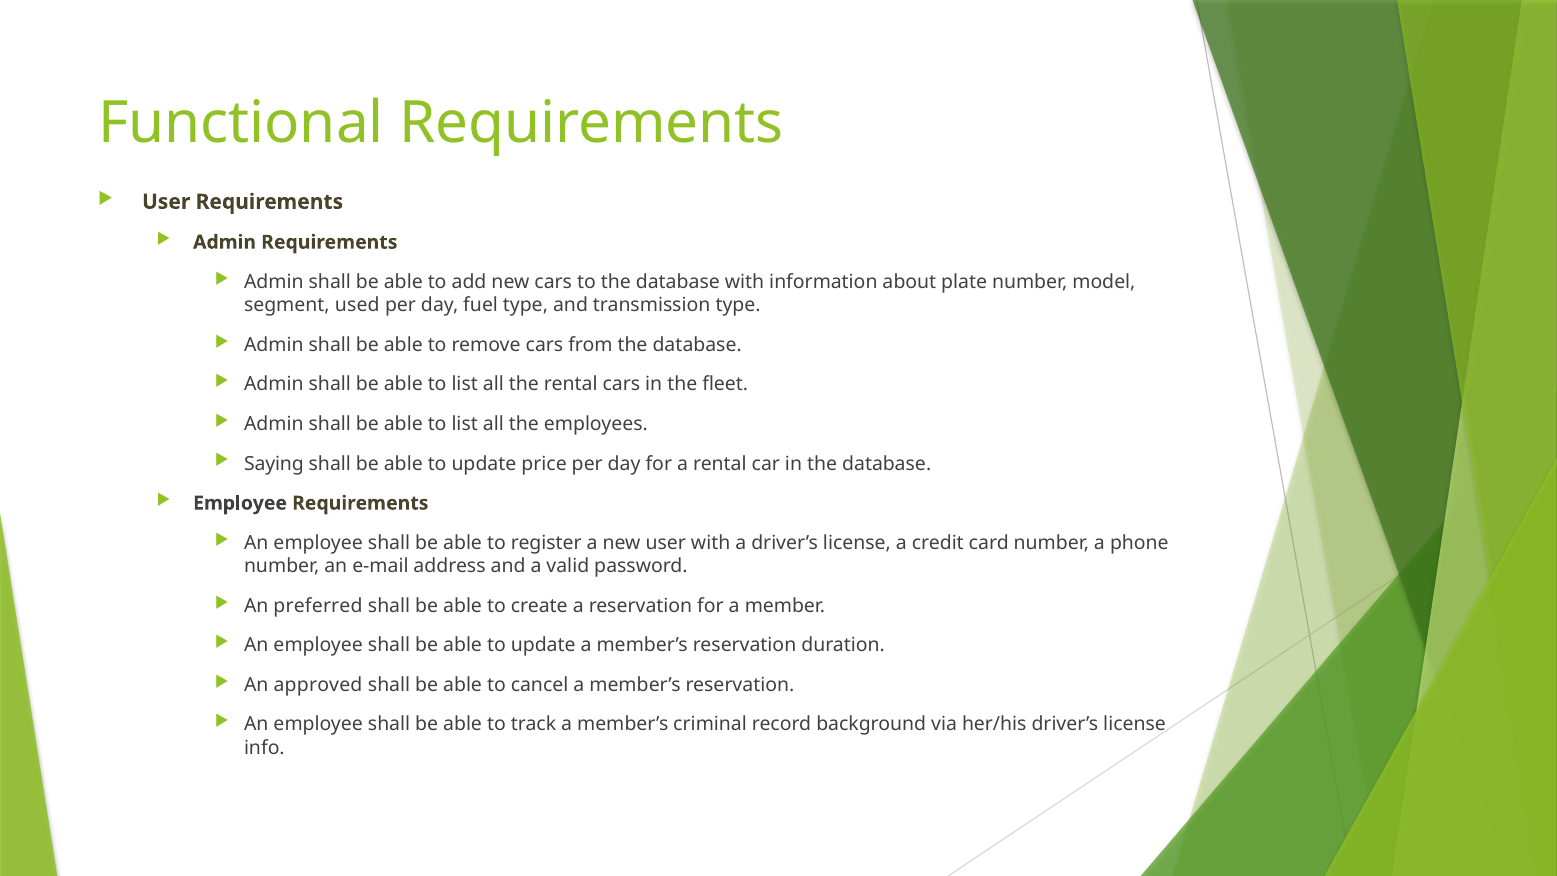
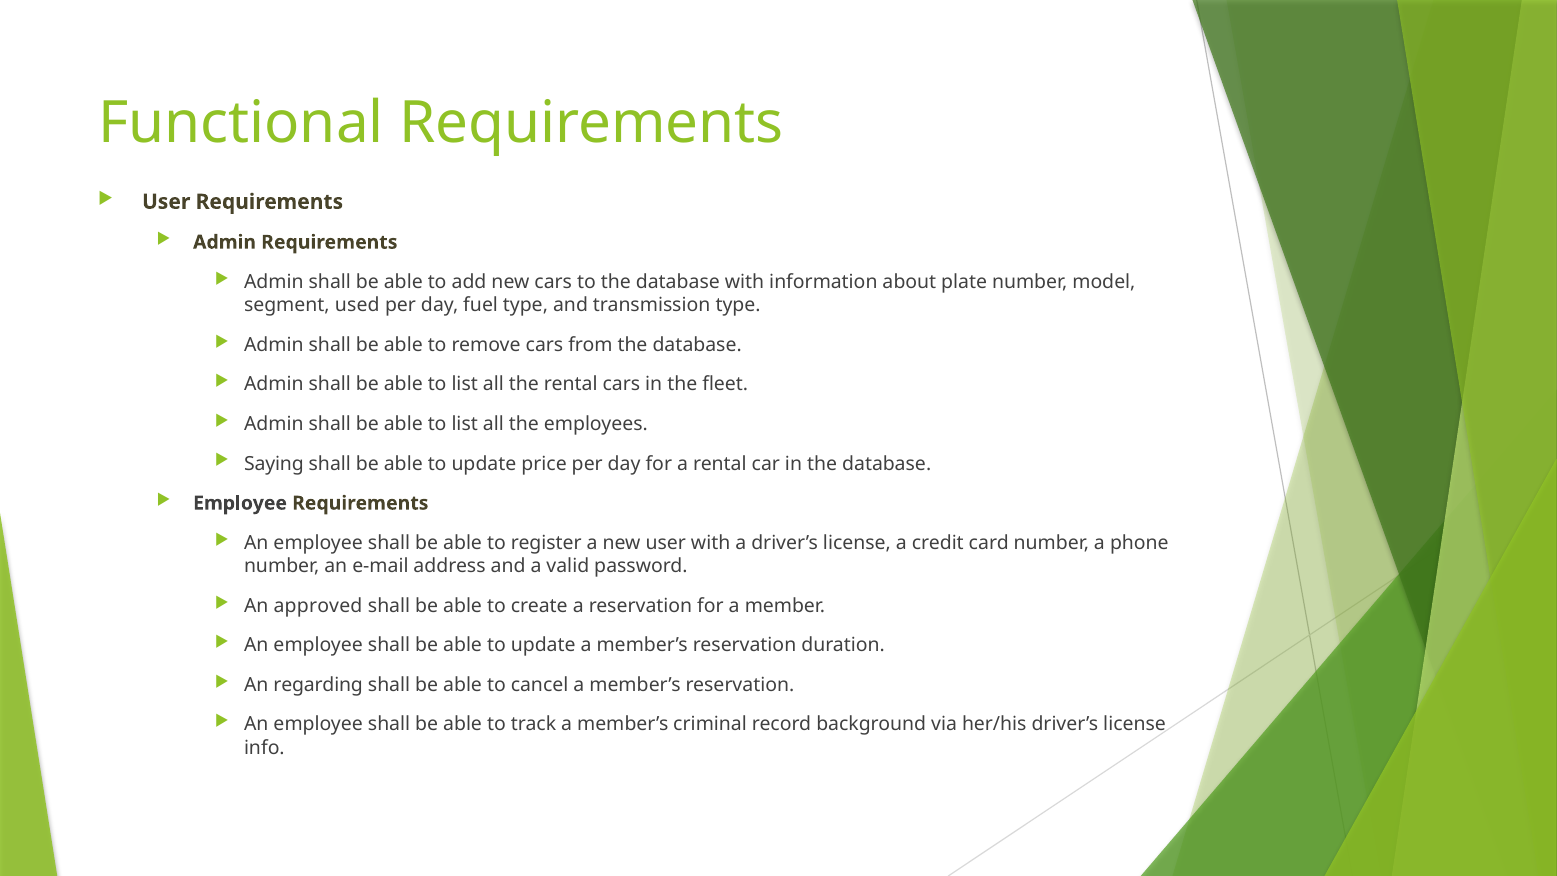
preferred: preferred -> approved
approved: approved -> regarding
